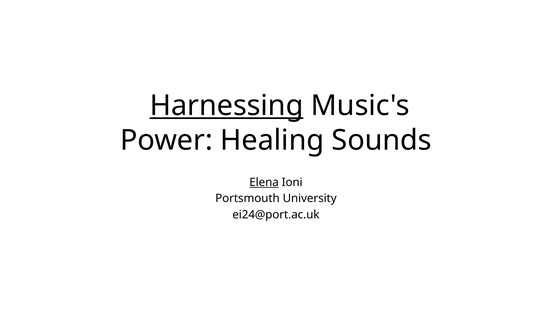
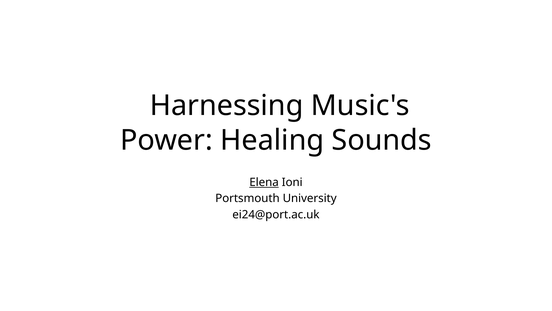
Harnessing underline: present -> none
